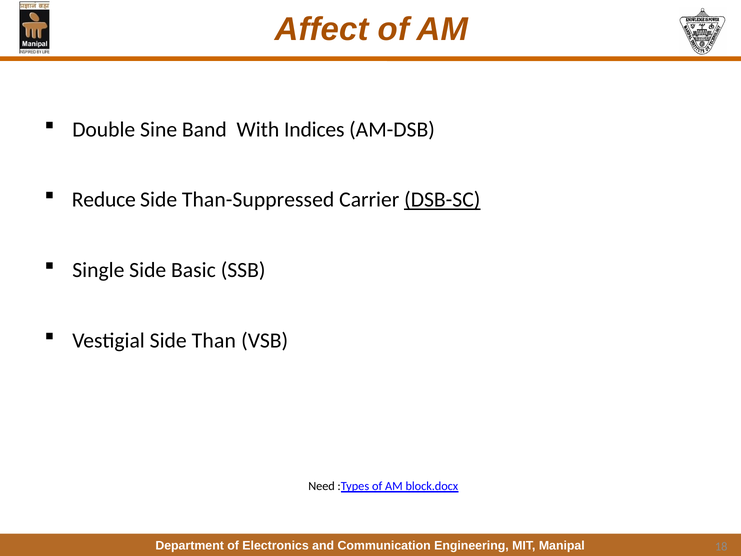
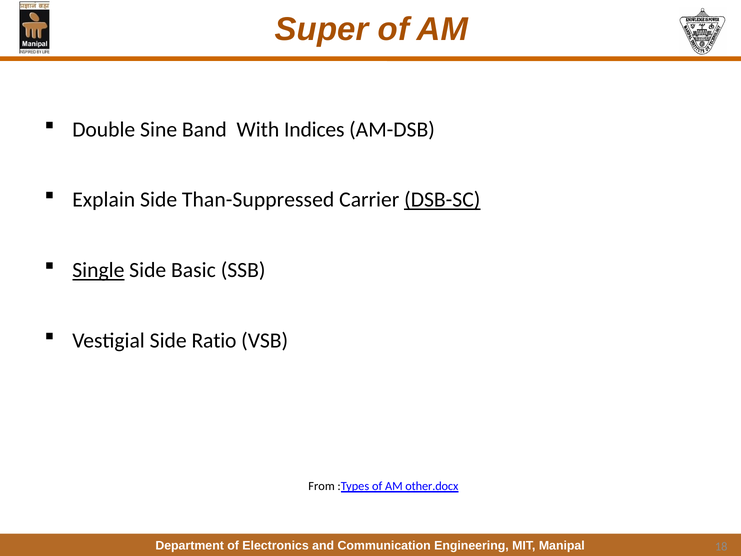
Affect: Affect -> Super
Reduce: Reduce -> Explain
Single underline: none -> present
Than: Than -> Ratio
Need: Need -> From
block.docx: block.docx -> other.docx
